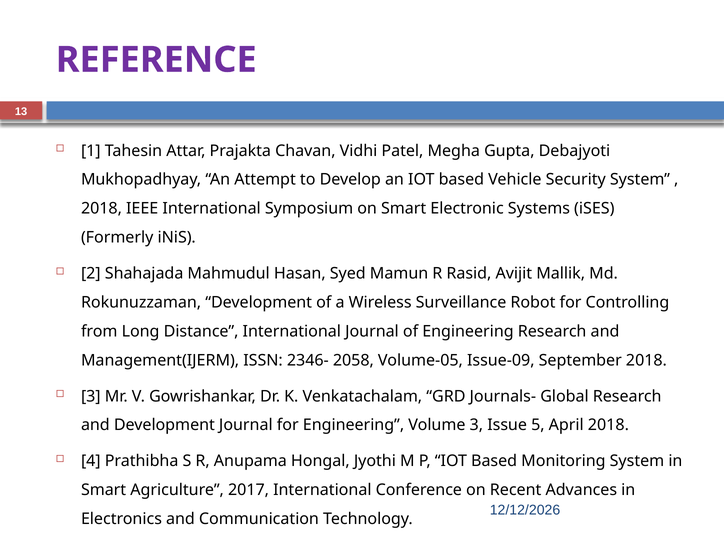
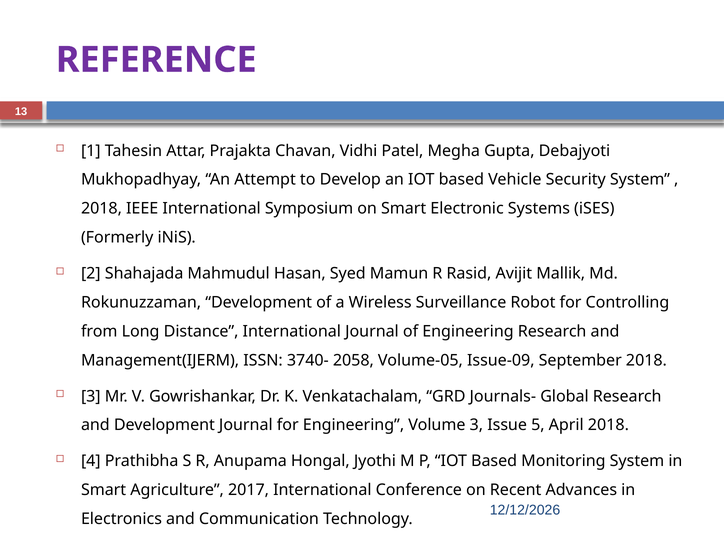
2346-: 2346- -> 3740-
